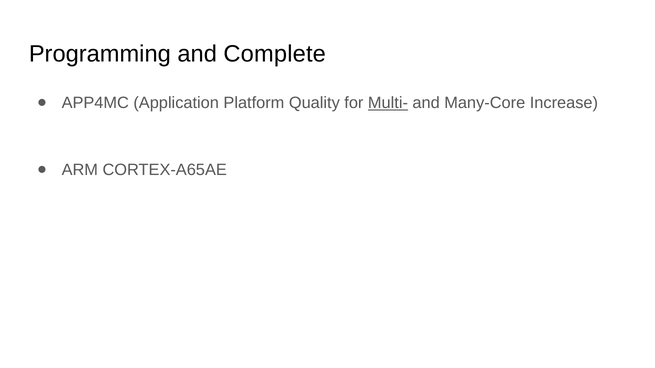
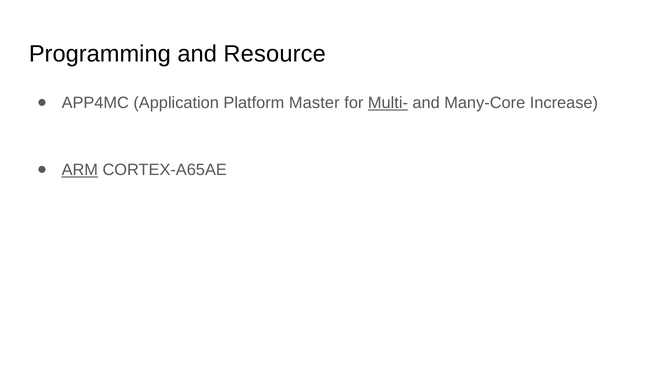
Complete: Complete -> Resource
Quality: Quality -> Master
ARM underline: none -> present
